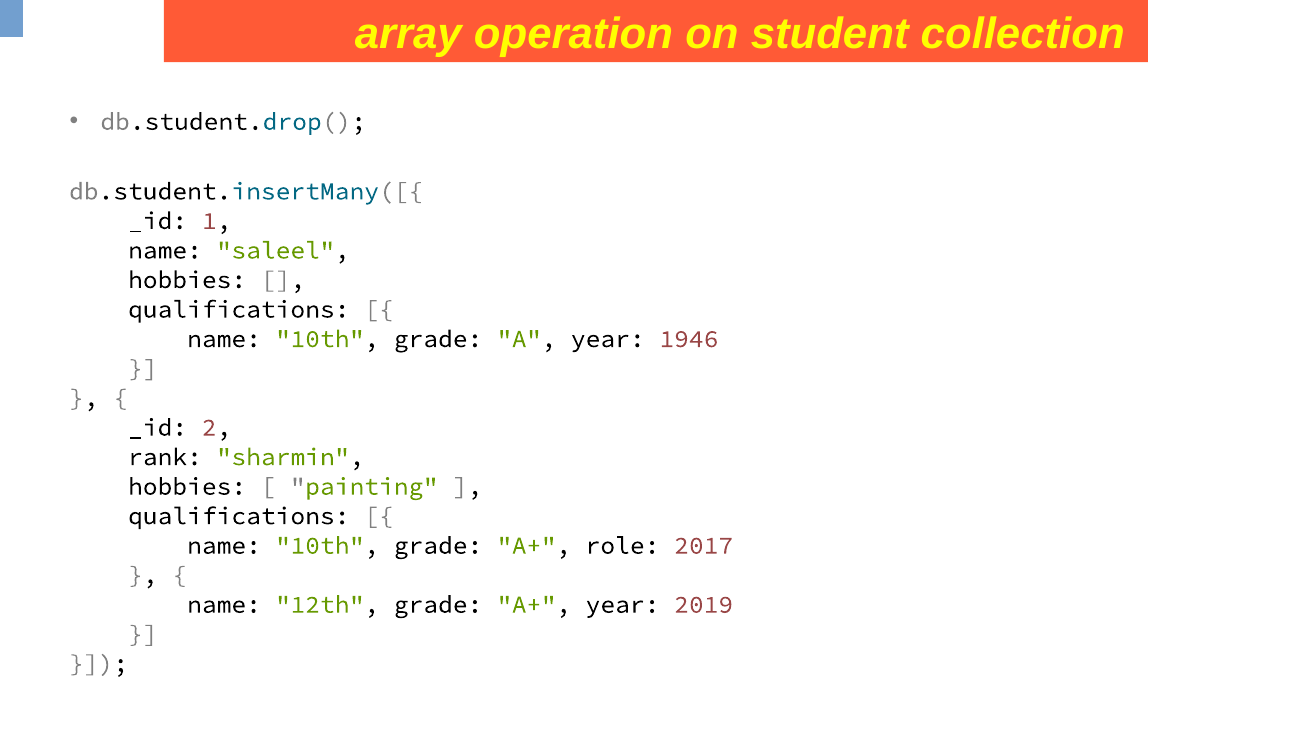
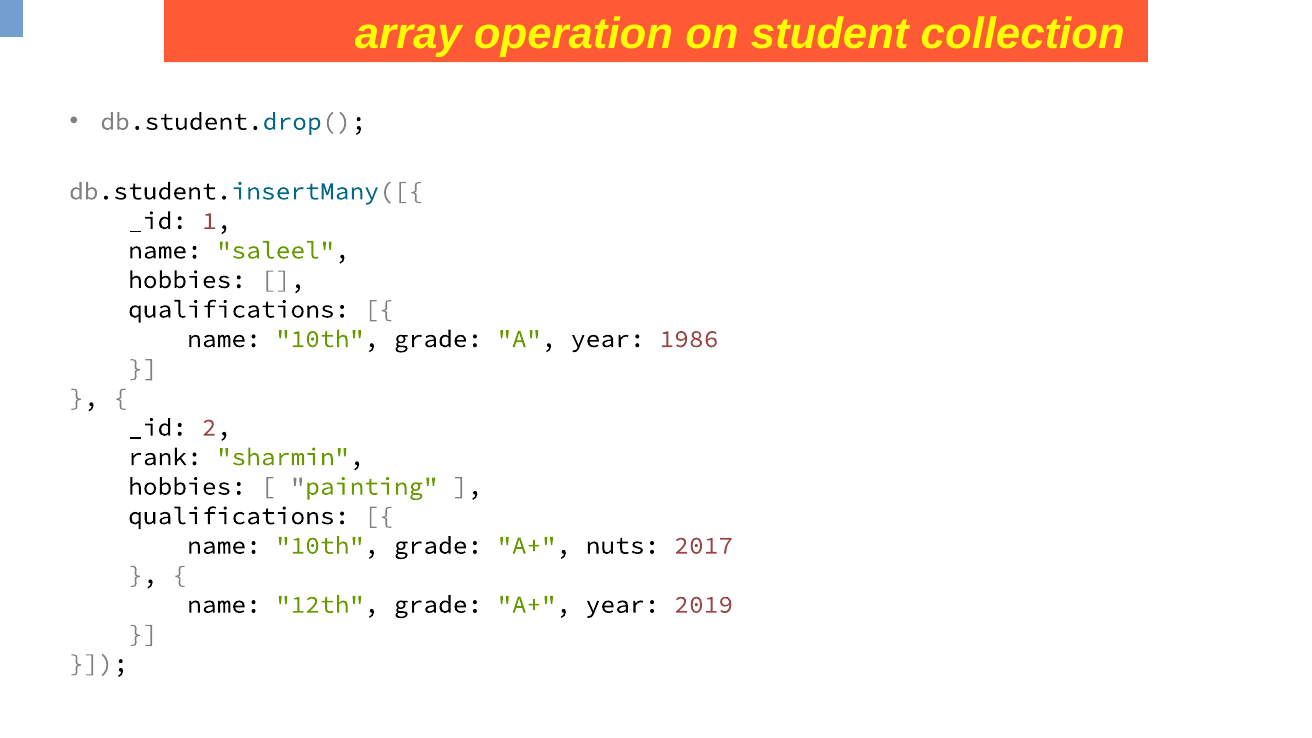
1946: 1946 -> 1986
role: role -> nuts
